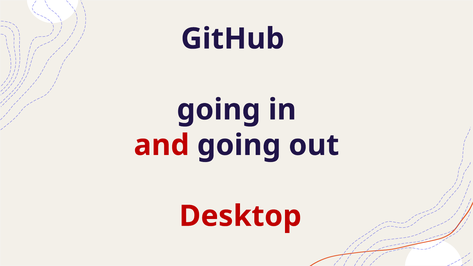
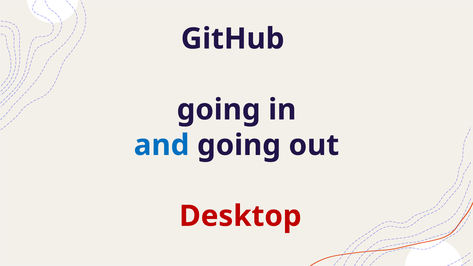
and colour: red -> blue
